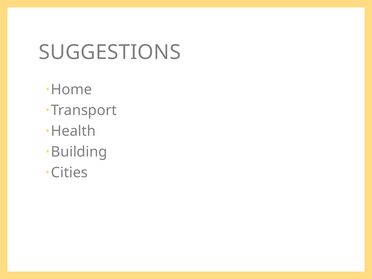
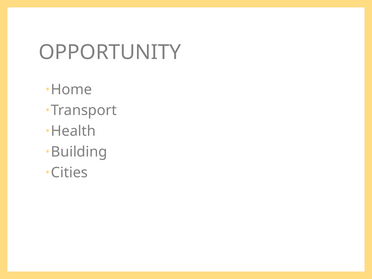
SUGGESTIONS: SUGGESTIONS -> OPPORTUNITY
